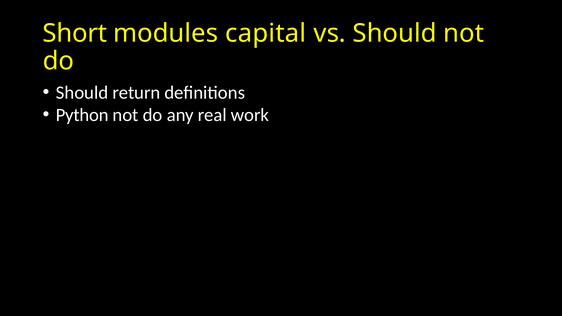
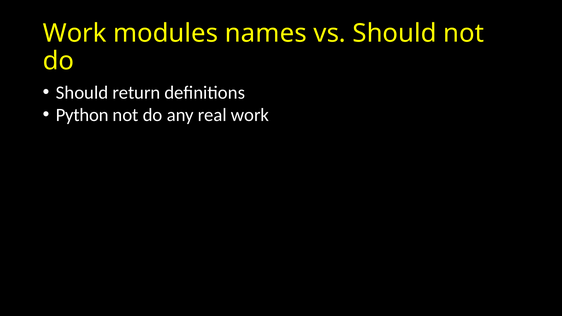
Short at (75, 33): Short -> Work
capital: capital -> names
